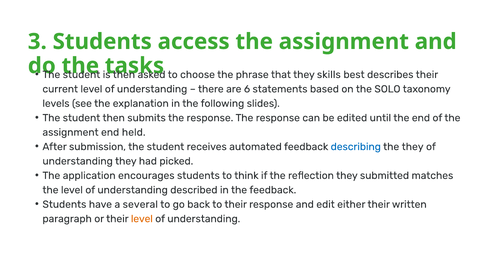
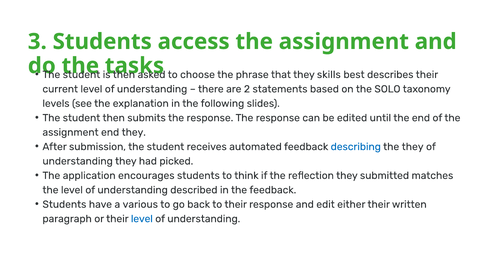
6: 6 -> 2
end held: held -> they
several: several -> various
level at (142, 219) colour: orange -> blue
